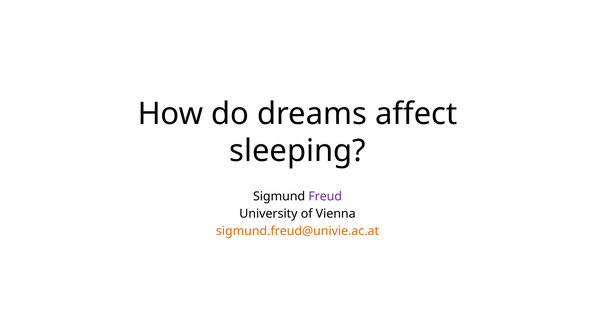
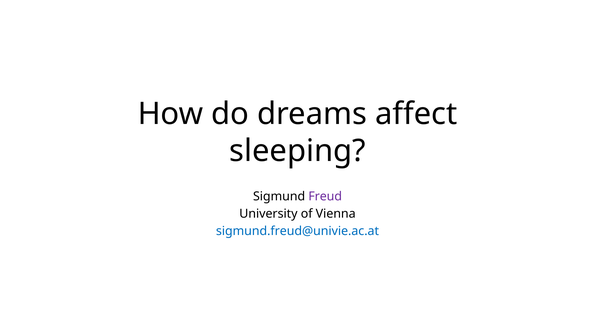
sigmund.freud@univie.ac.at colour: orange -> blue
